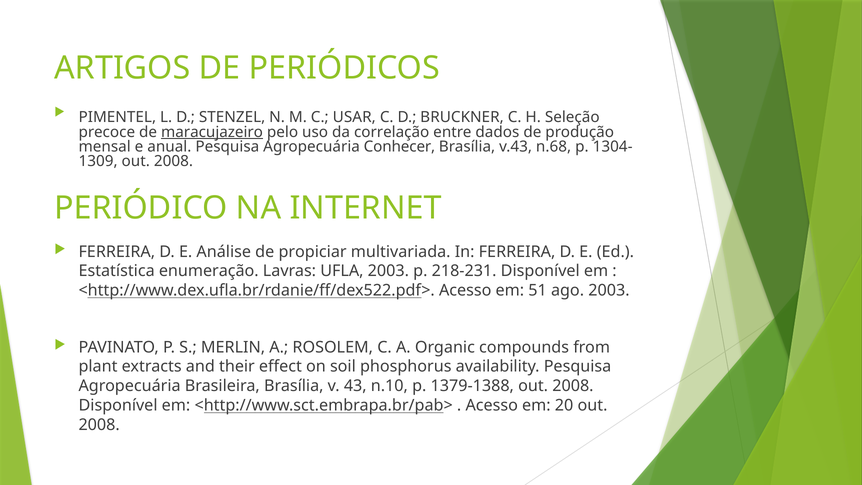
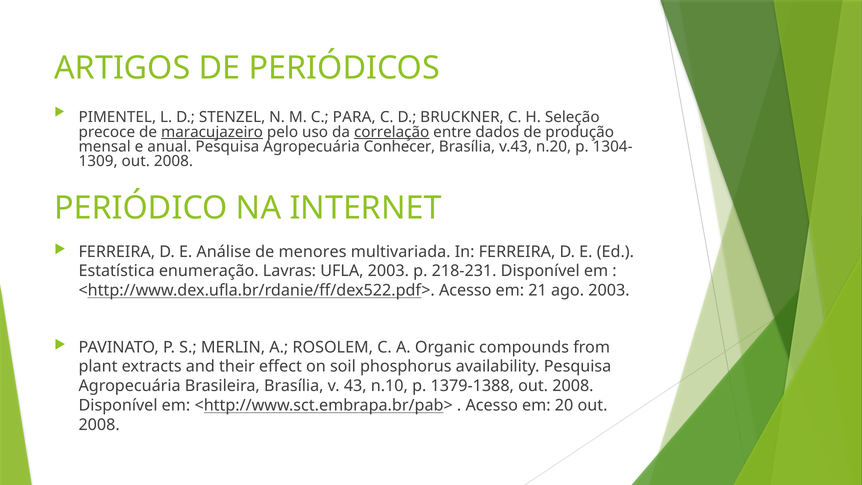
USAR: USAR -> PARA
correlação underline: none -> present
n.68: n.68 -> n.20
propiciar: propiciar -> menores
51: 51 -> 21
